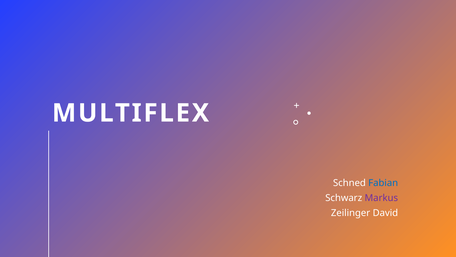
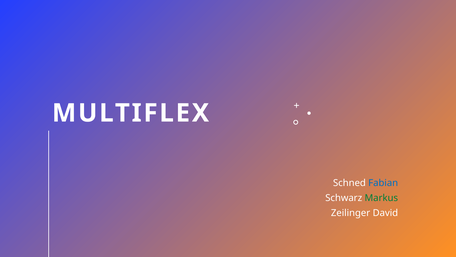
Markus colour: purple -> green
